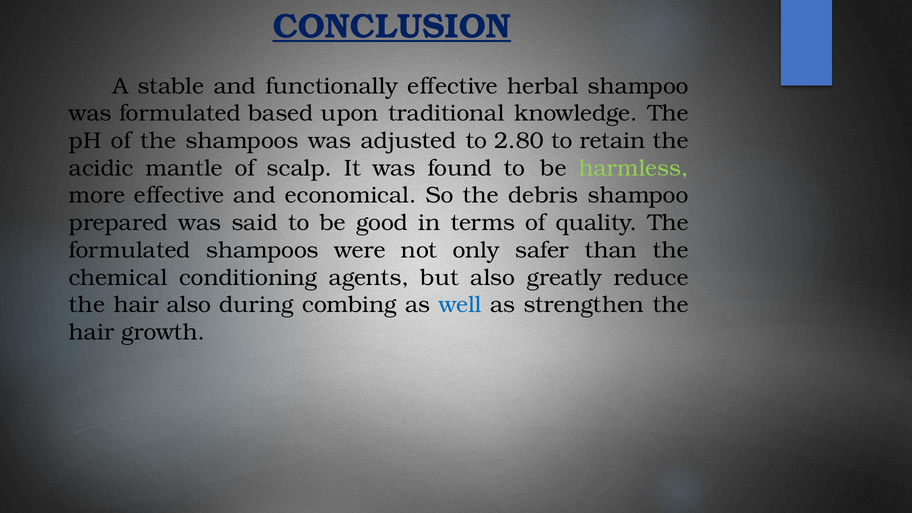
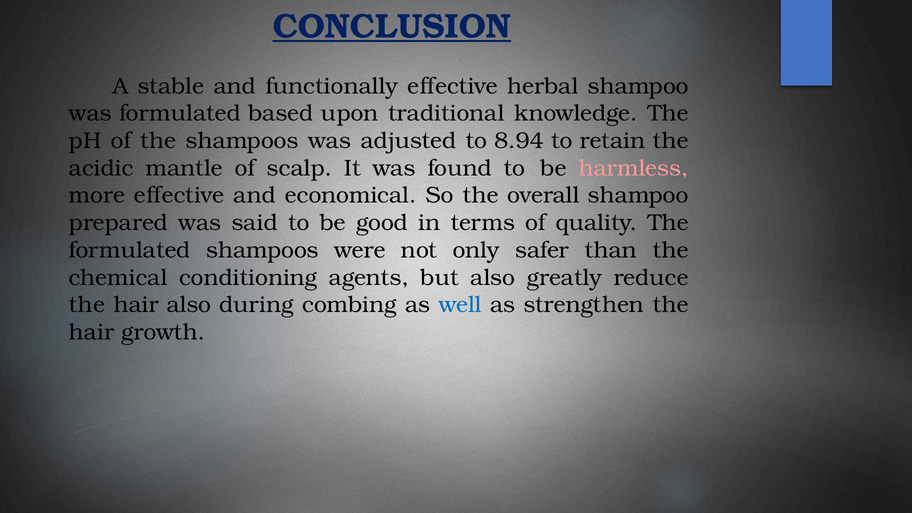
2.80: 2.80 -> 8.94
harmless colour: light green -> pink
debris: debris -> overall
